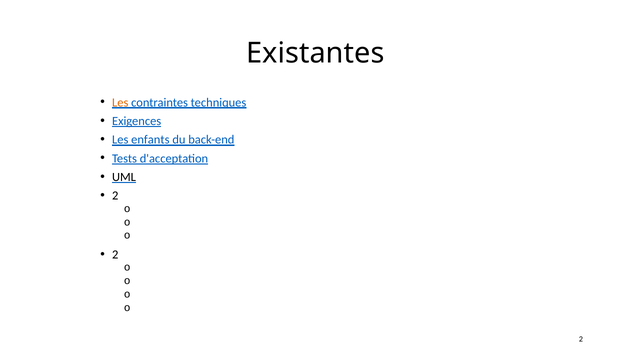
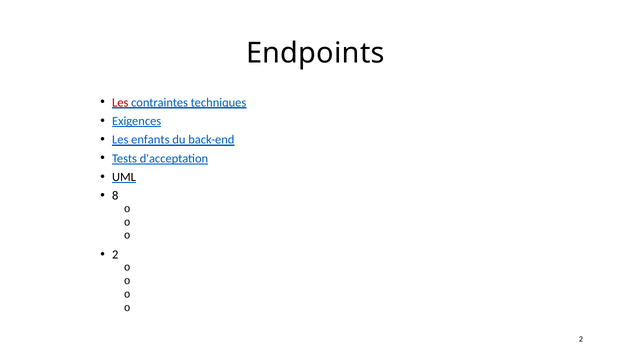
Existantes: Existantes -> Endpoints
Les at (120, 102) colour: orange -> red
2 at (115, 196): 2 -> 8
